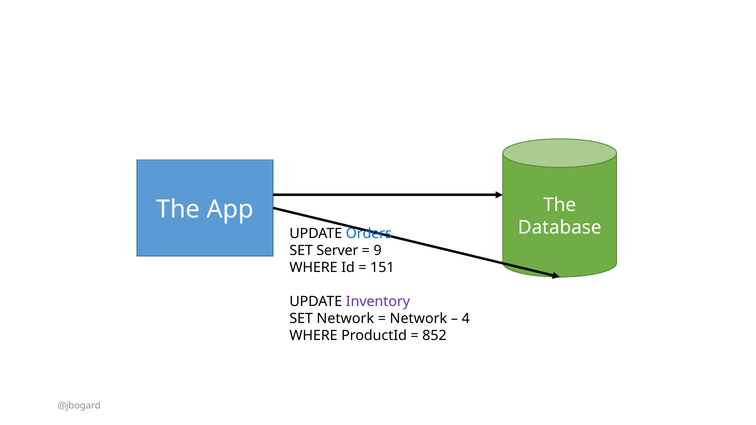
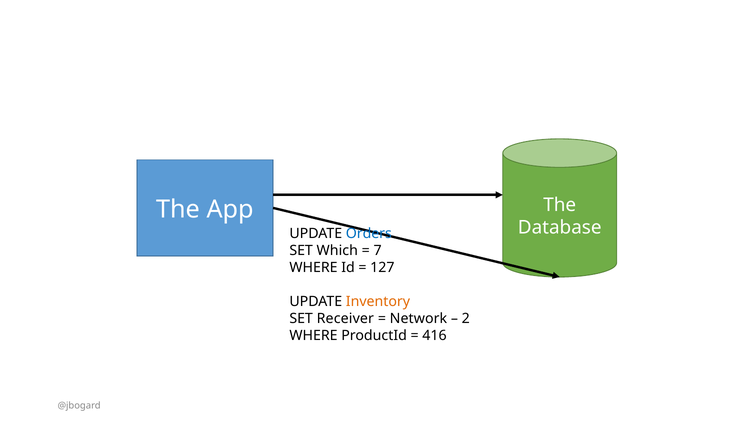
Server: Server -> Which
9: 9 -> 7
151: 151 -> 127
Inventory colour: purple -> orange
SET Network: Network -> Receiver
4: 4 -> 2
852: 852 -> 416
